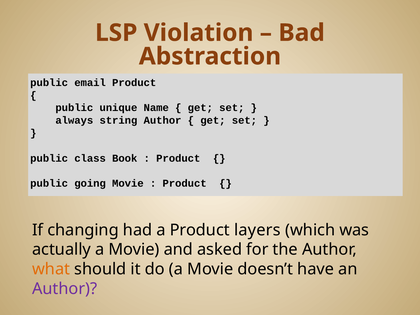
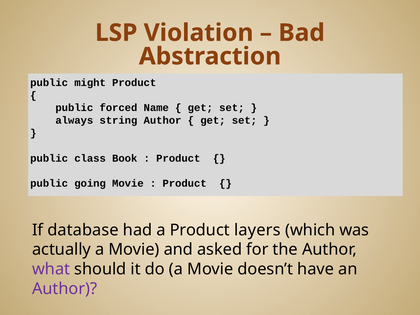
email: email -> might
unique: unique -> forced
changing: changing -> database
what colour: orange -> purple
